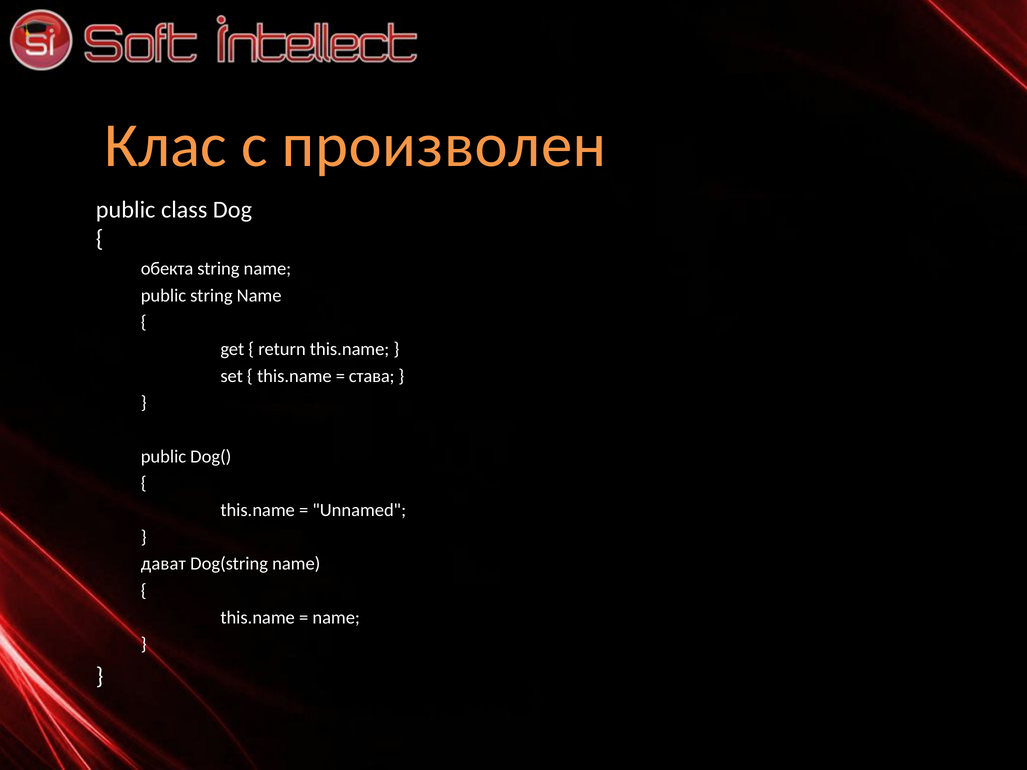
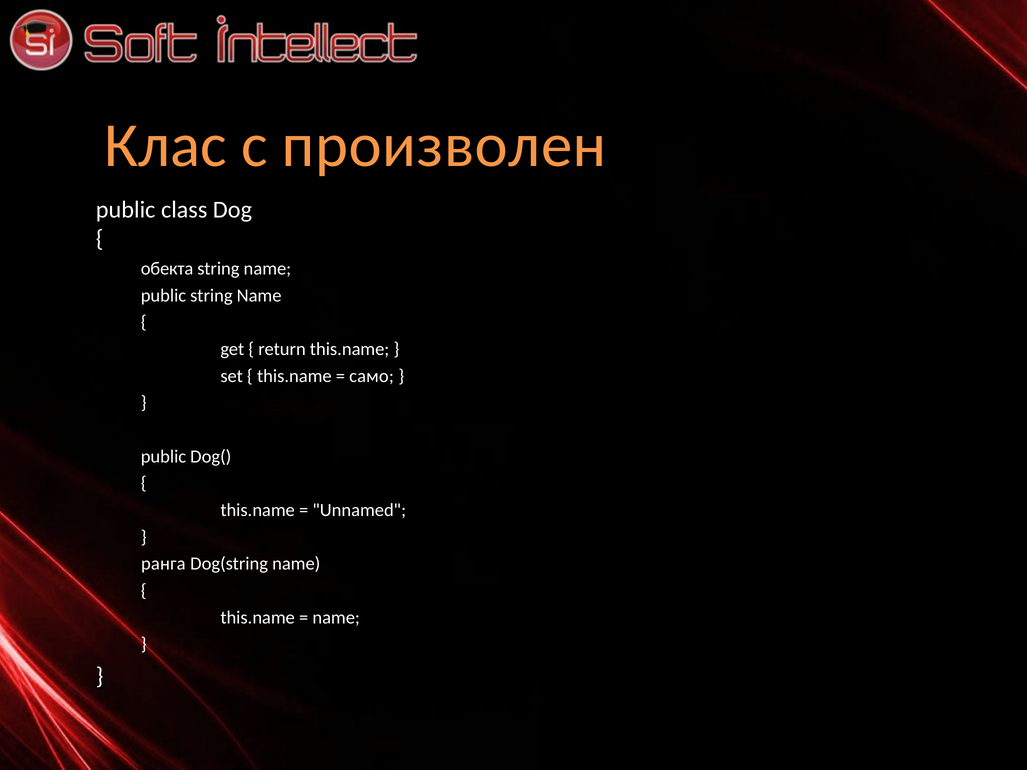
става: става -> само
дават: дават -> ранга
